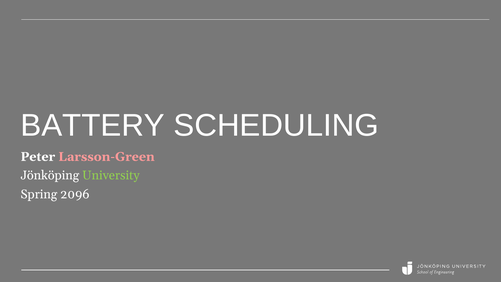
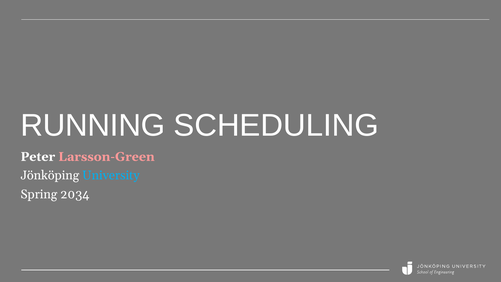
BATTERY: BATTERY -> RUNNING
University colour: light green -> light blue
2096: 2096 -> 2034
